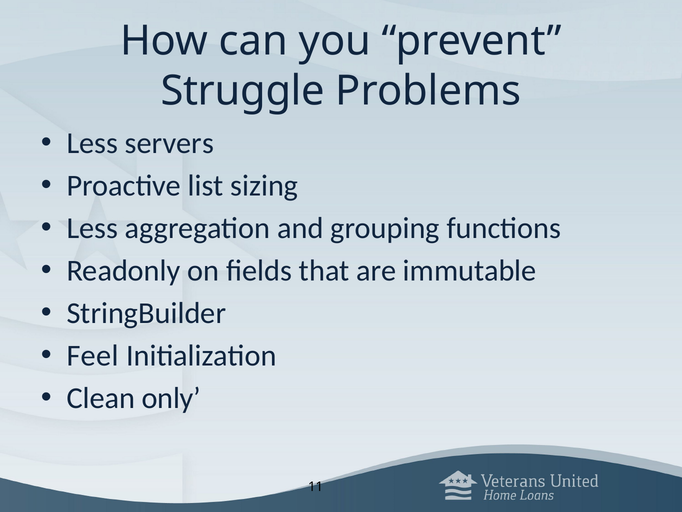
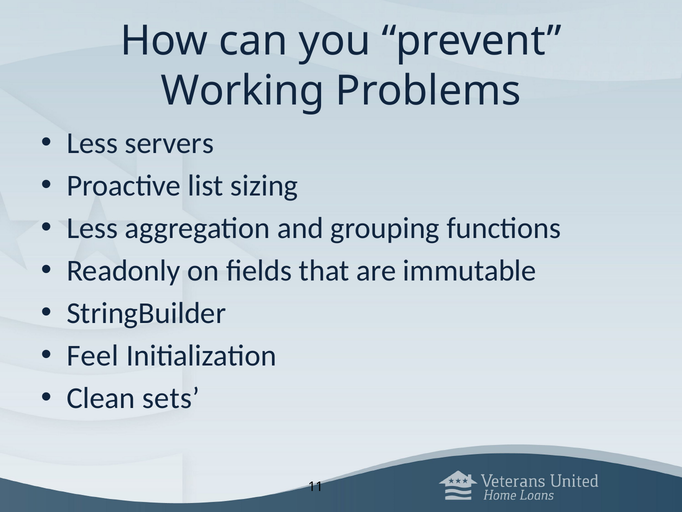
Struggle: Struggle -> Working
only: only -> sets
